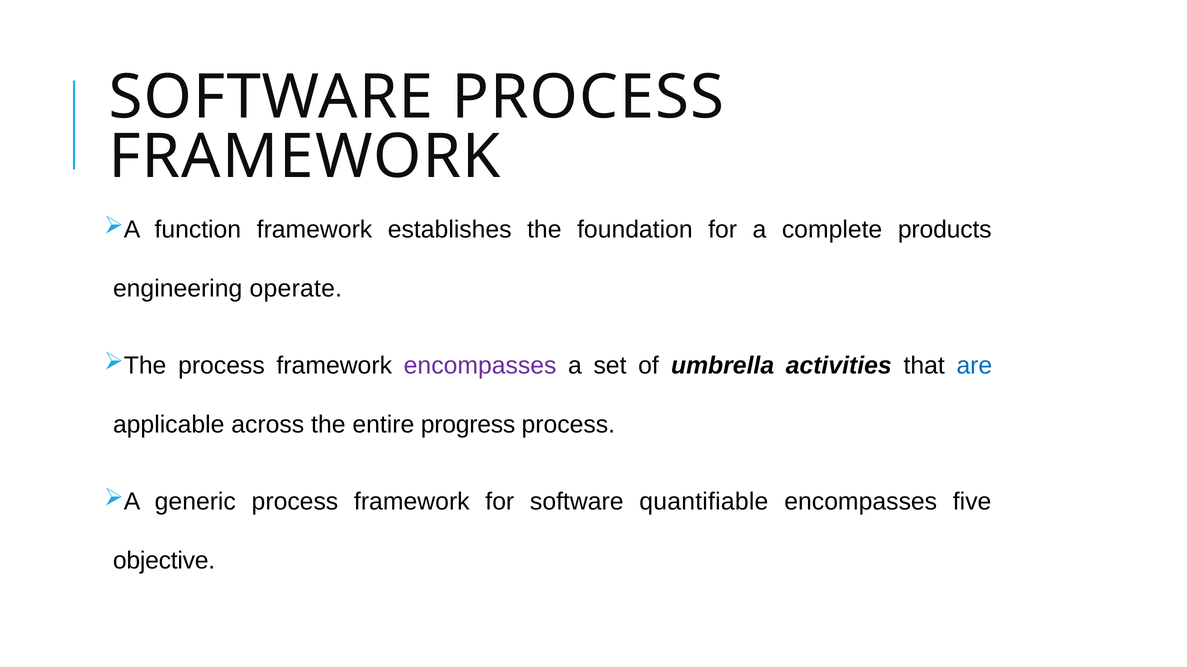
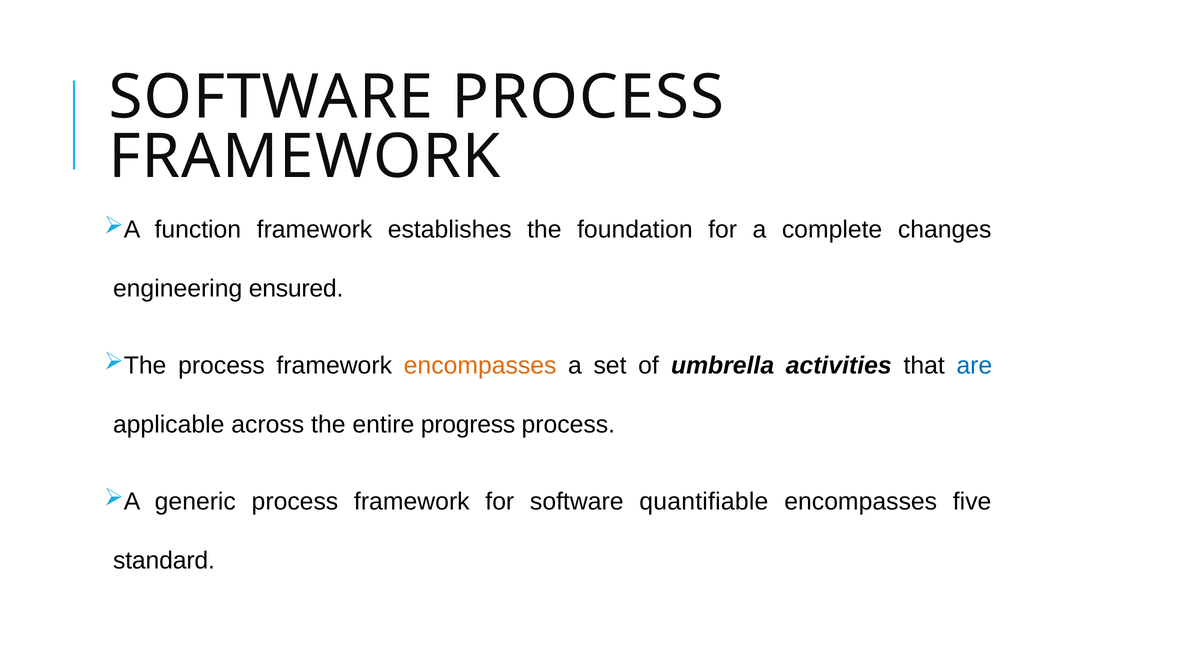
products: products -> changes
operate: operate -> ensured
encompasses at (480, 366) colour: purple -> orange
objective: objective -> standard
